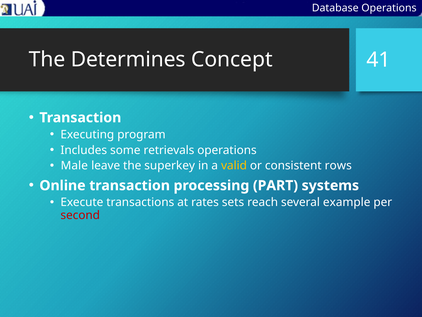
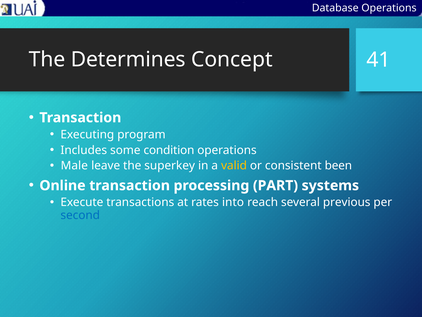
retrievals: retrievals -> condition
rows: rows -> been
sets: sets -> into
example: example -> previous
second colour: red -> blue
